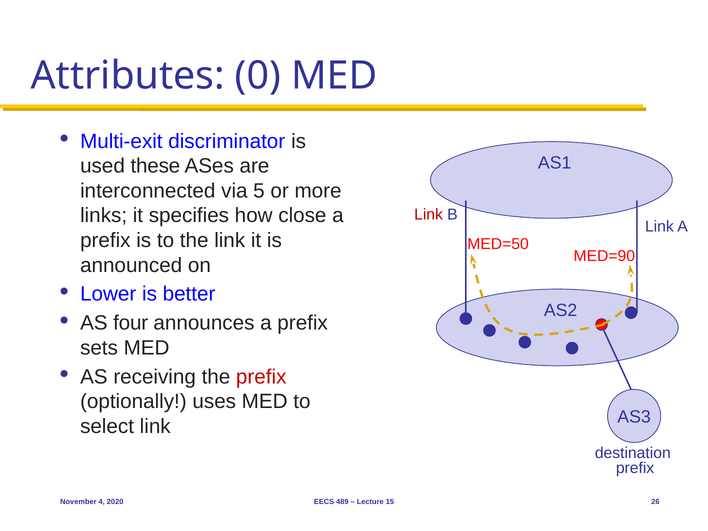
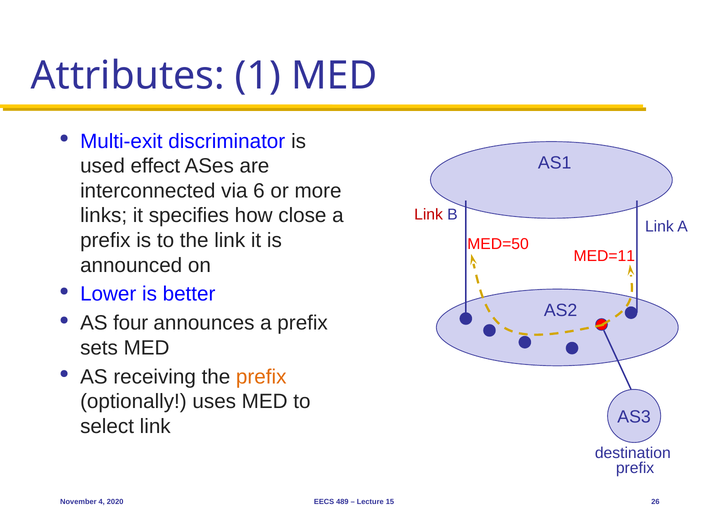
0: 0 -> 1
these: these -> effect
5: 5 -> 6
MED=90: MED=90 -> MED=11
prefix at (261, 377) colour: red -> orange
